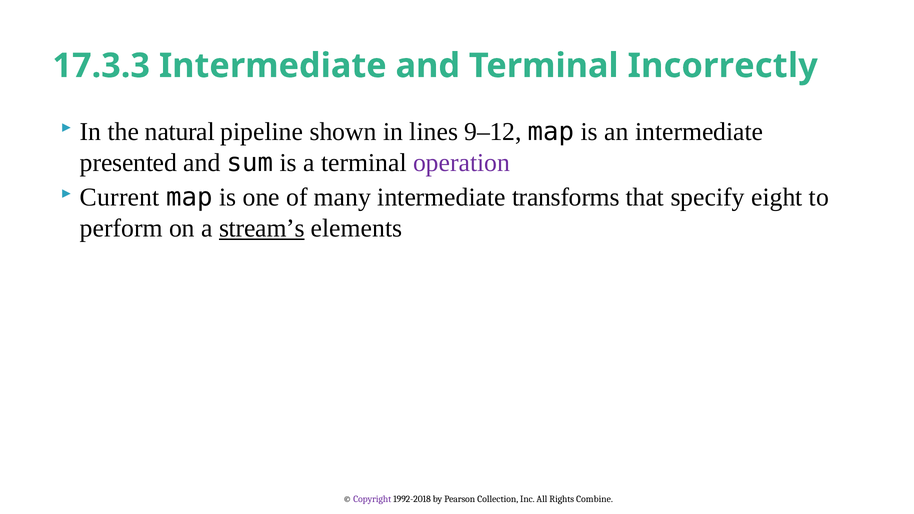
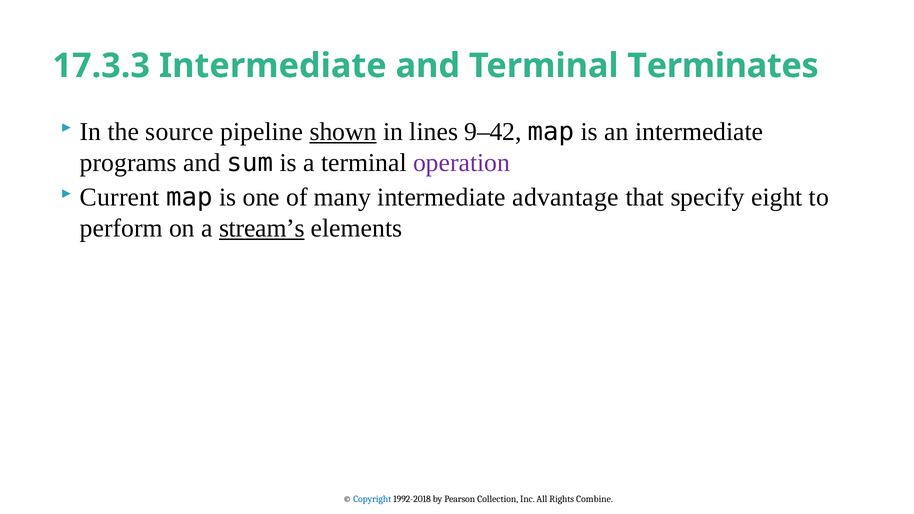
Incorrectly: Incorrectly -> Terminates
natural: natural -> source
shown underline: none -> present
9–12: 9–12 -> 9–42
presented: presented -> programs
transforms: transforms -> advantage
Copyright colour: purple -> blue
